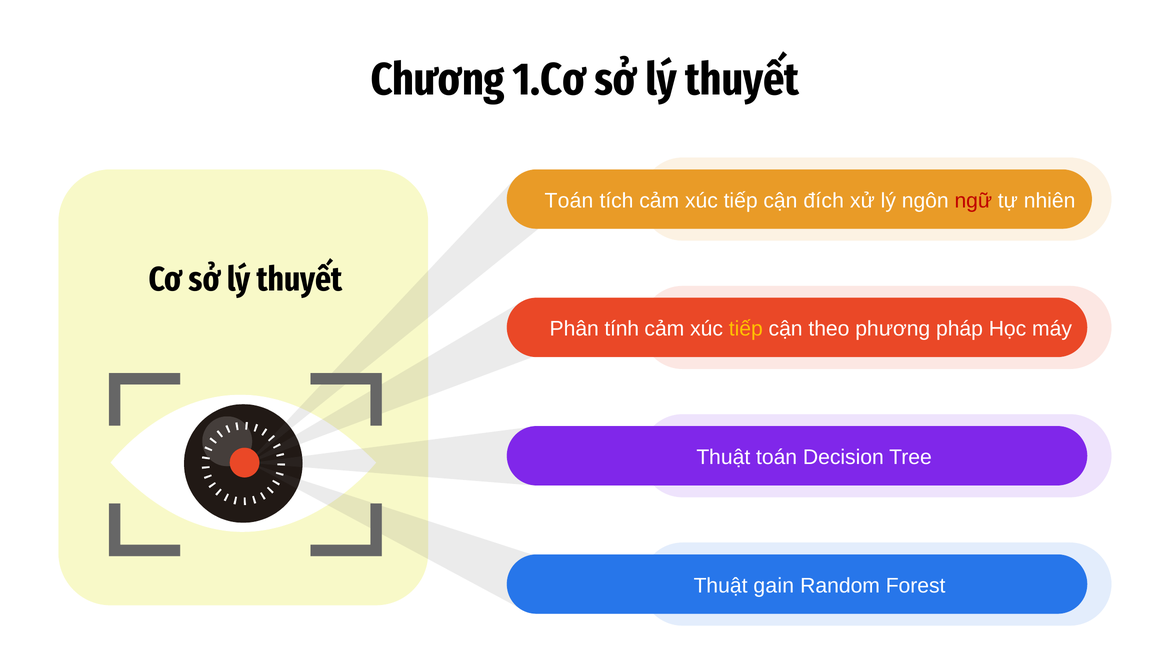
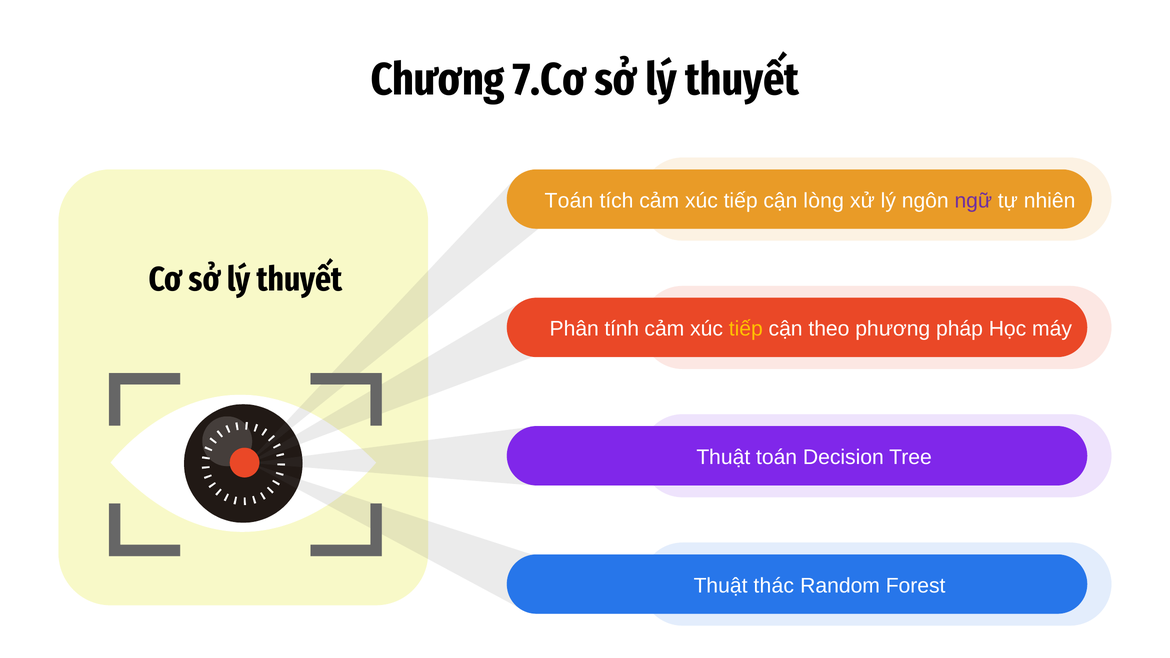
1.Cơ: 1.Cơ -> 7.Cơ
đích: đích -> lòng
ngữ colour: red -> purple
gain: gain -> thác
